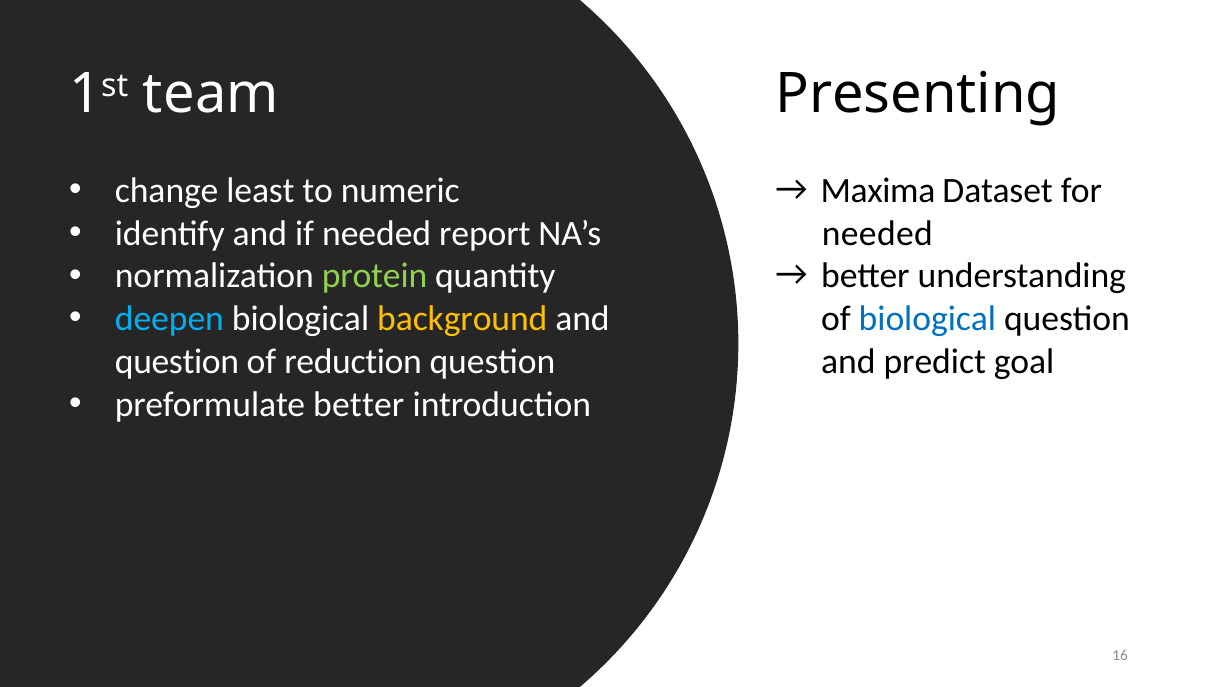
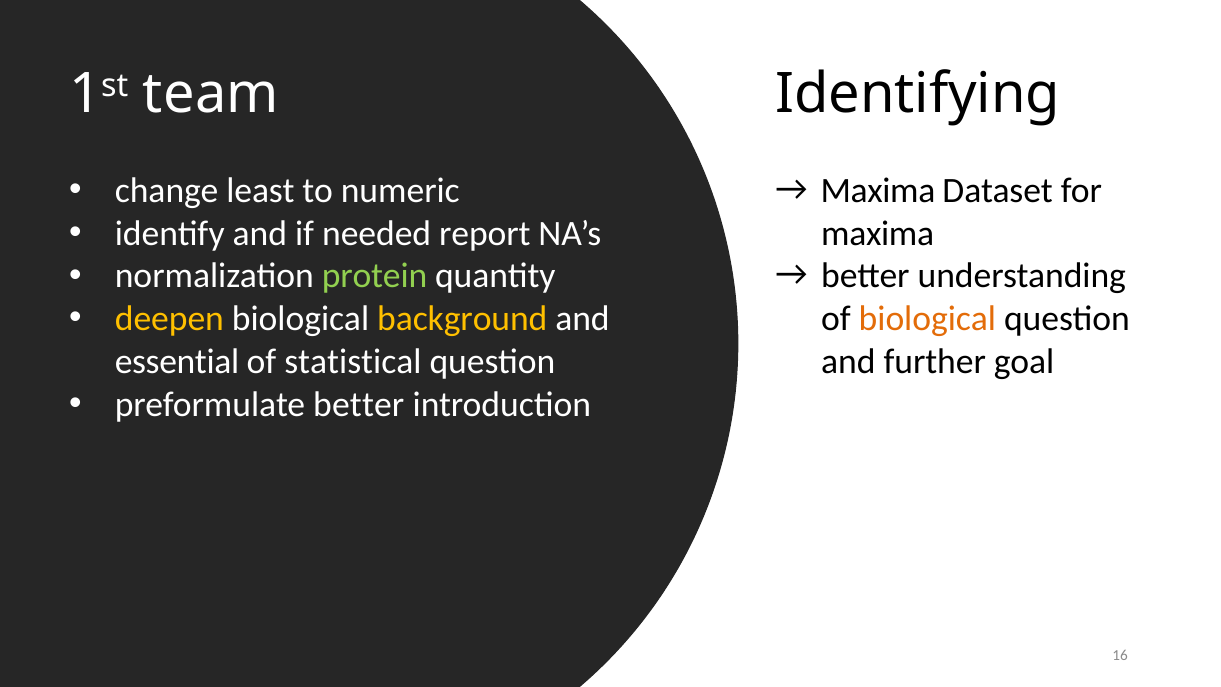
Presenting: Presenting -> Identifying
needed at (877, 233): needed -> maxima
deepen colour: light blue -> yellow
biological at (927, 319) colour: blue -> orange
question at (177, 362): question -> essential
reduction: reduction -> statistical
predict: predict -> further
